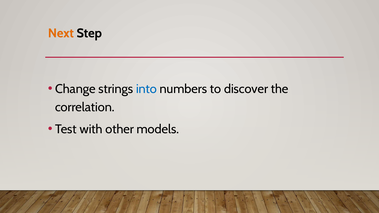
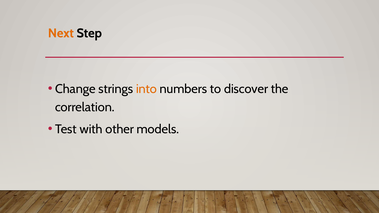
into colour: blue -> orange
